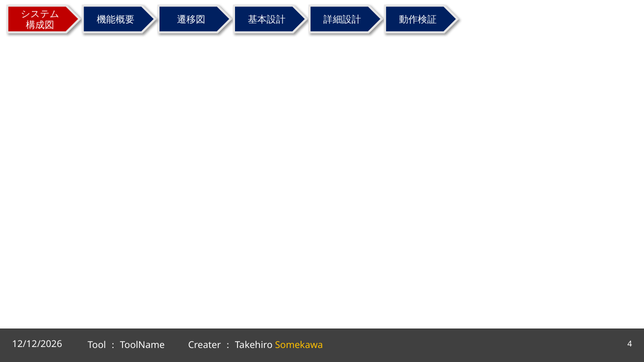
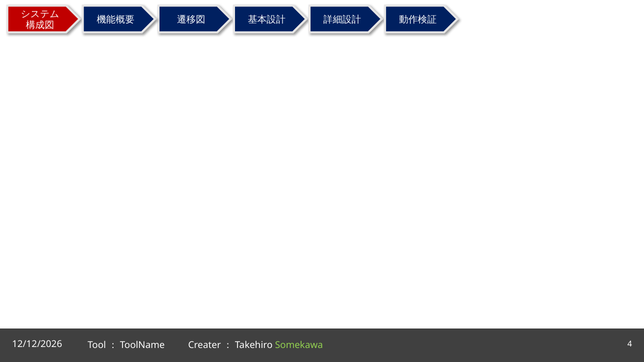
Somekawa colour: yellow -> light green
